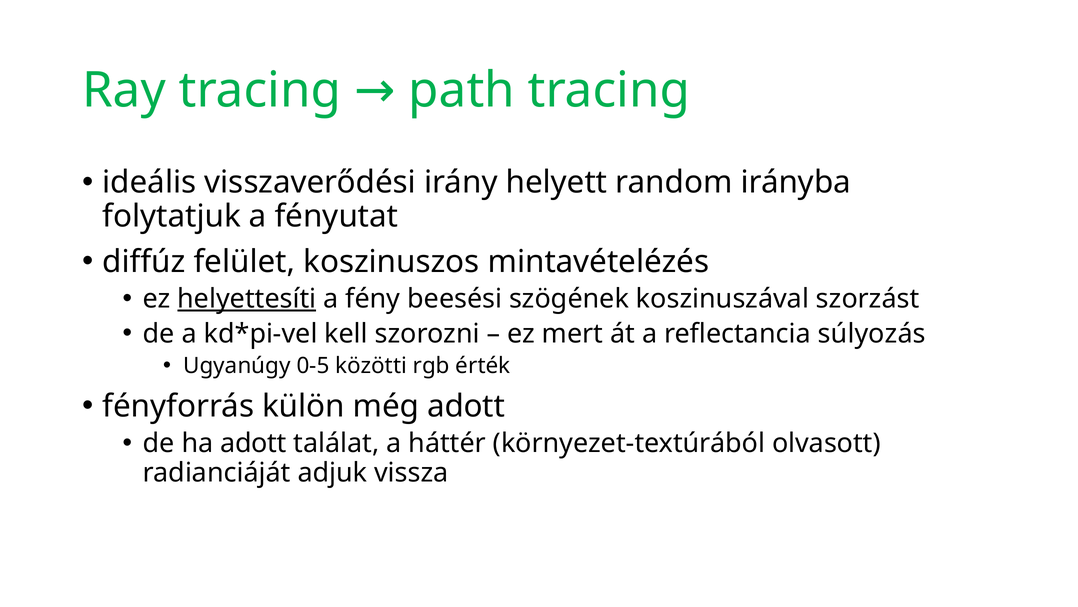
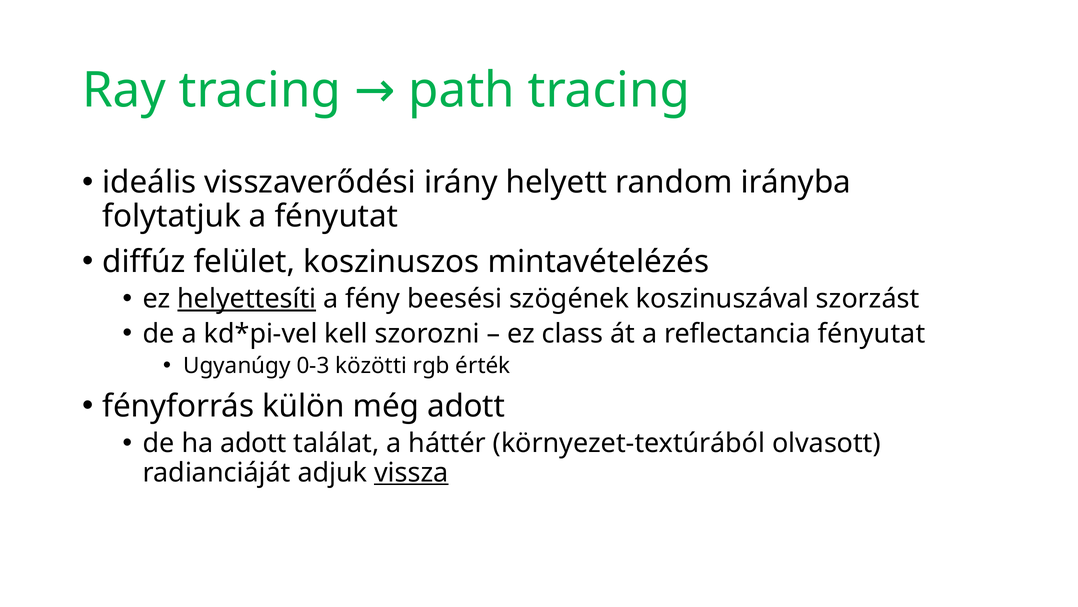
mert: mert -> class
reflectancia súlyozás: súlyozás -> fényutat
0-5: 0-5 -> 0-3
vissza underline: none -> present
